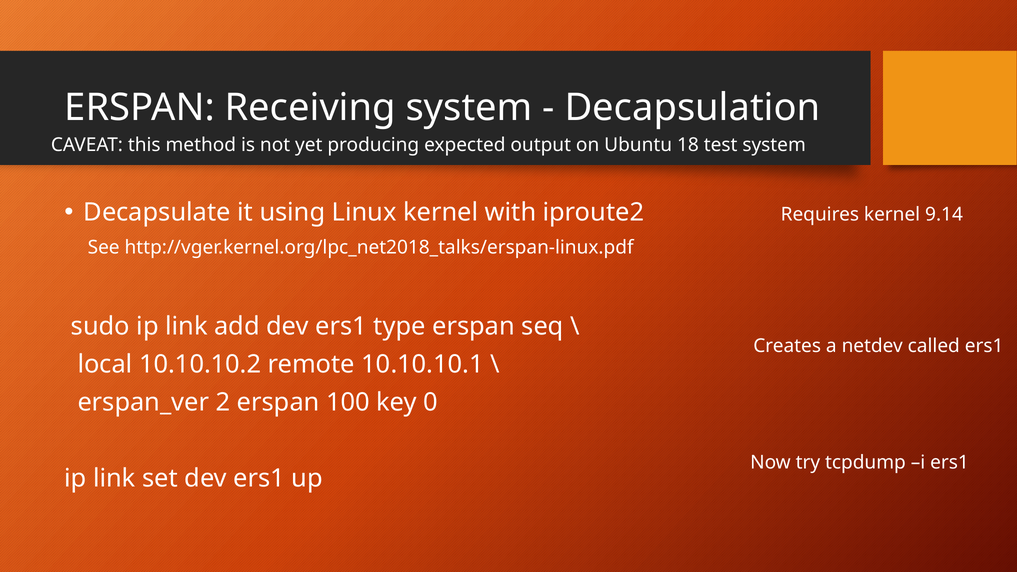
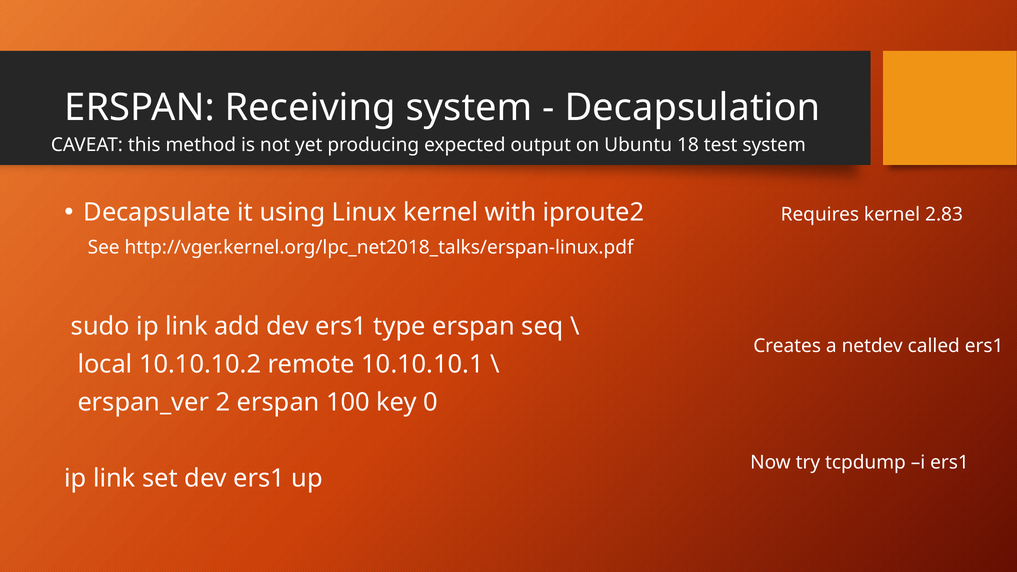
9.14: 9.14 -> 2.83
